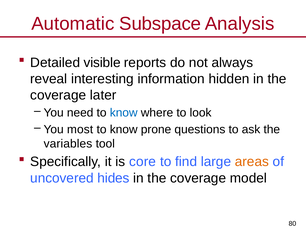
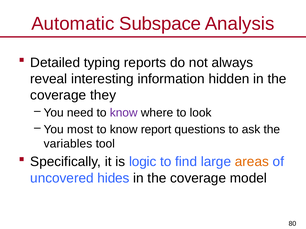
visible: visible -> typing
later: later -> they
know at (124, 113) colour: blue -> purple
prone: prone -> report
core: core -> logic
